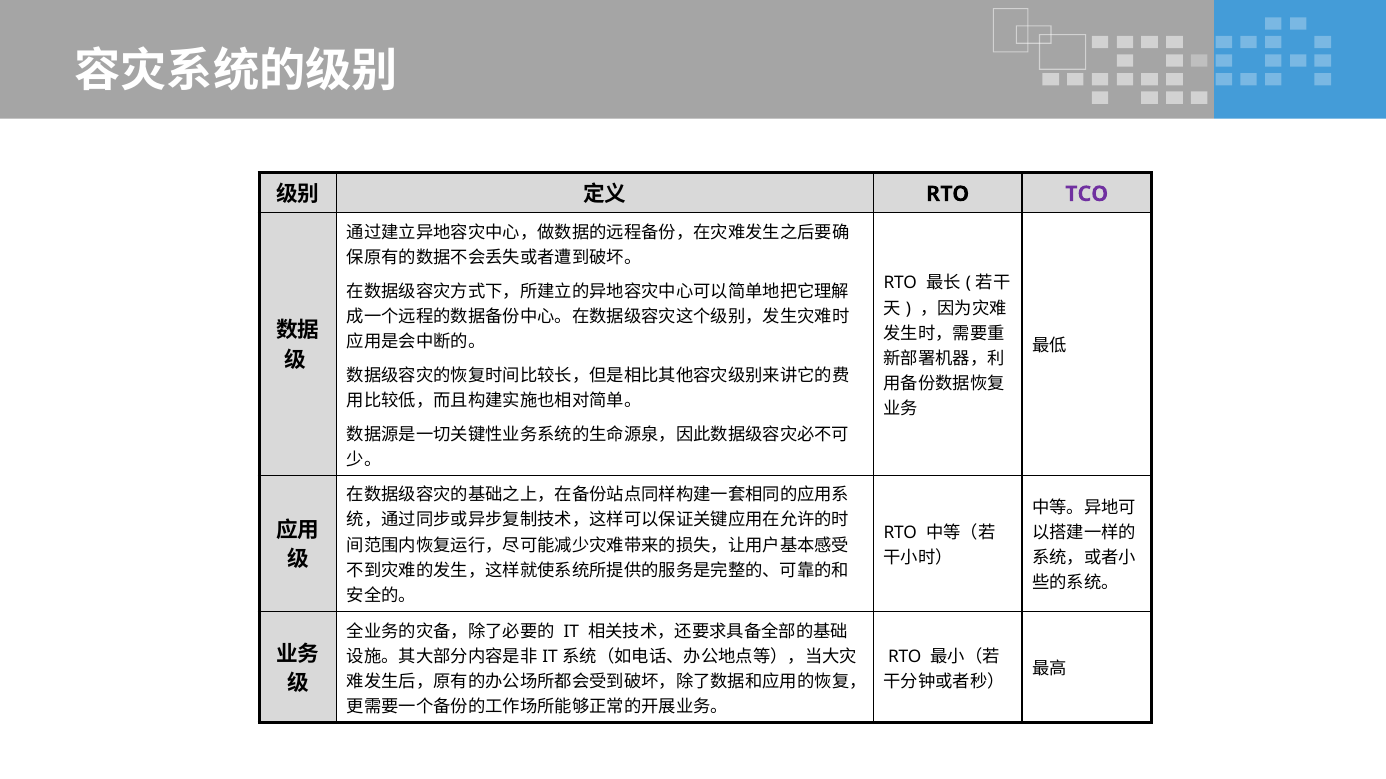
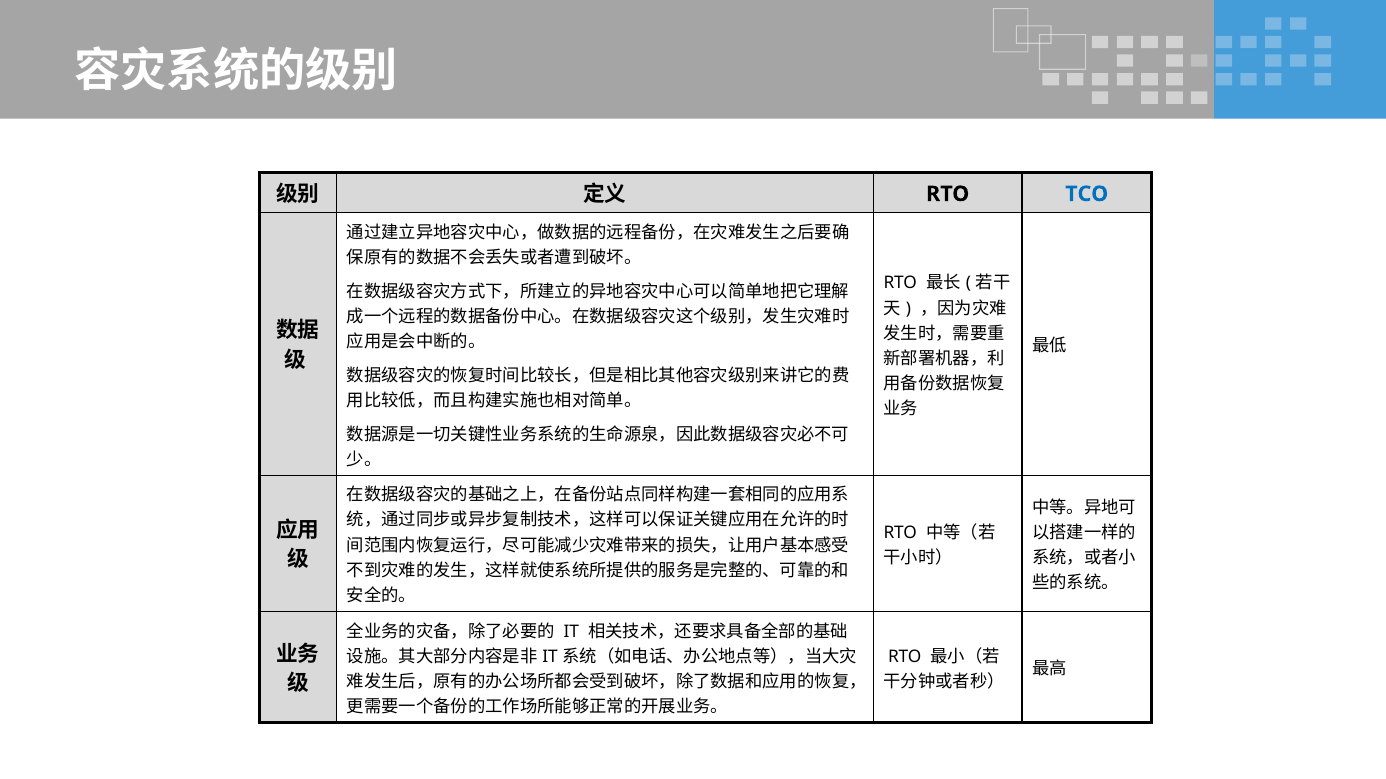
TCO colour: purple -> blue
